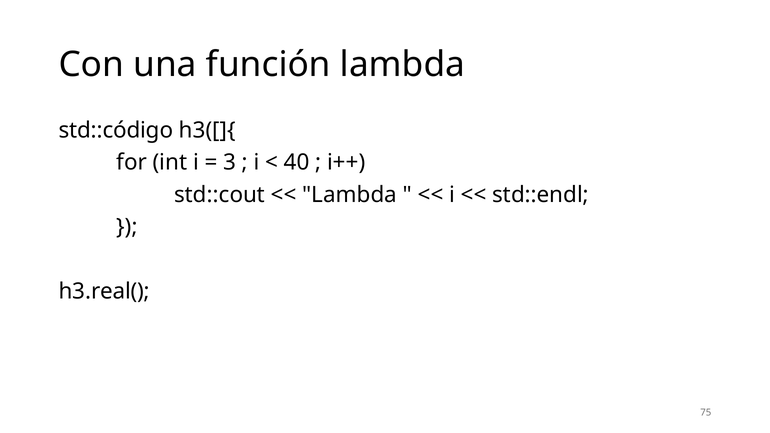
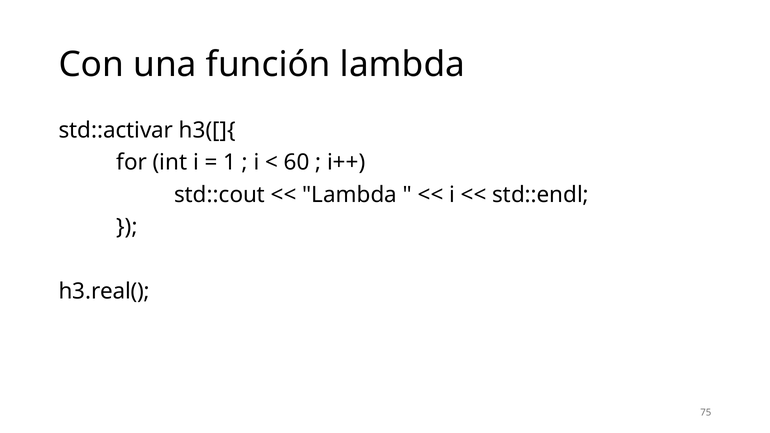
std::código: std::código -> std::activar
3: 3 -> 1
40: 40 -> 60
